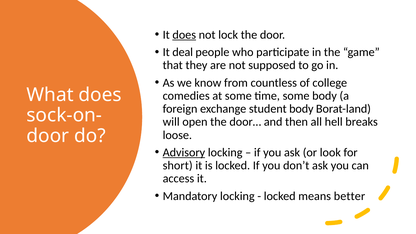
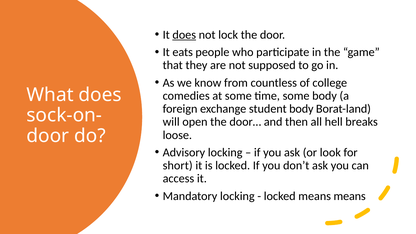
deal: deal -> eats
Advisory underline: present -> none
means better: better -> means
